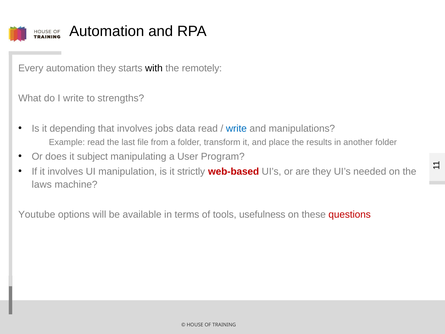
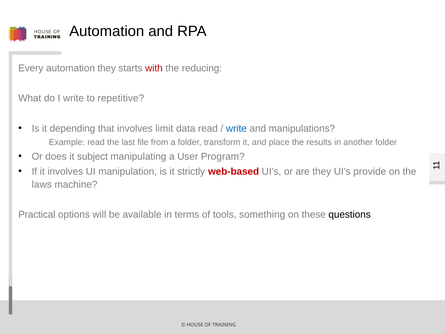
with colour: black -> red
remotely: remotely -> reducing
strengths: strengths -> repetitive
jobs: jobs -> limit
needed: needed -> provide
Youtube: Youtube -> Practical
usefulness: usefulness -> something
questions colour: red -> black
